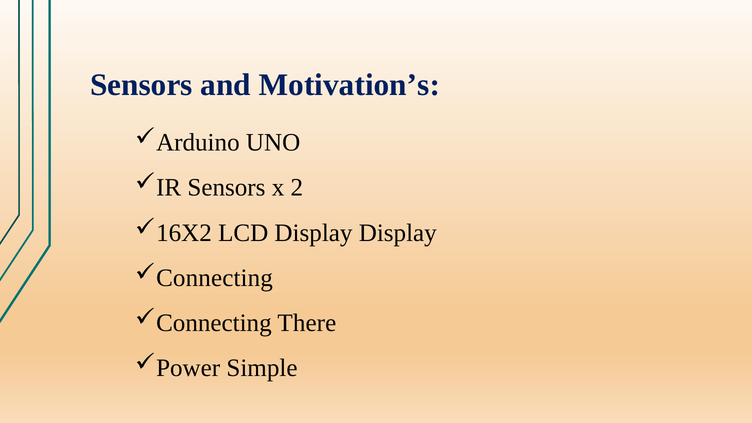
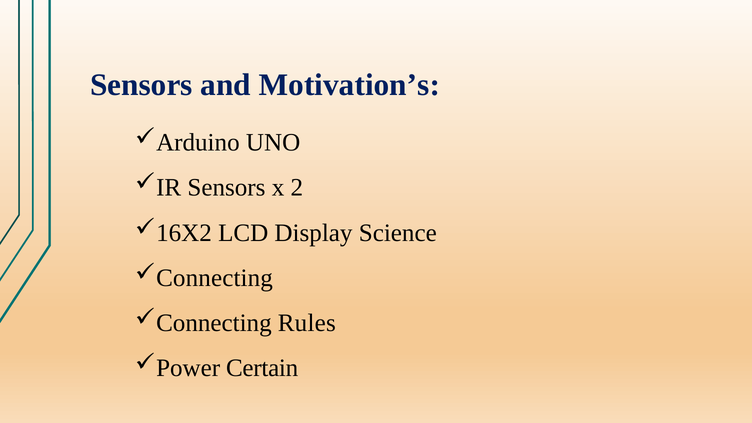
Display Display: Display -> Science
There: There -> Rules
Simple: Simple -> Certain
